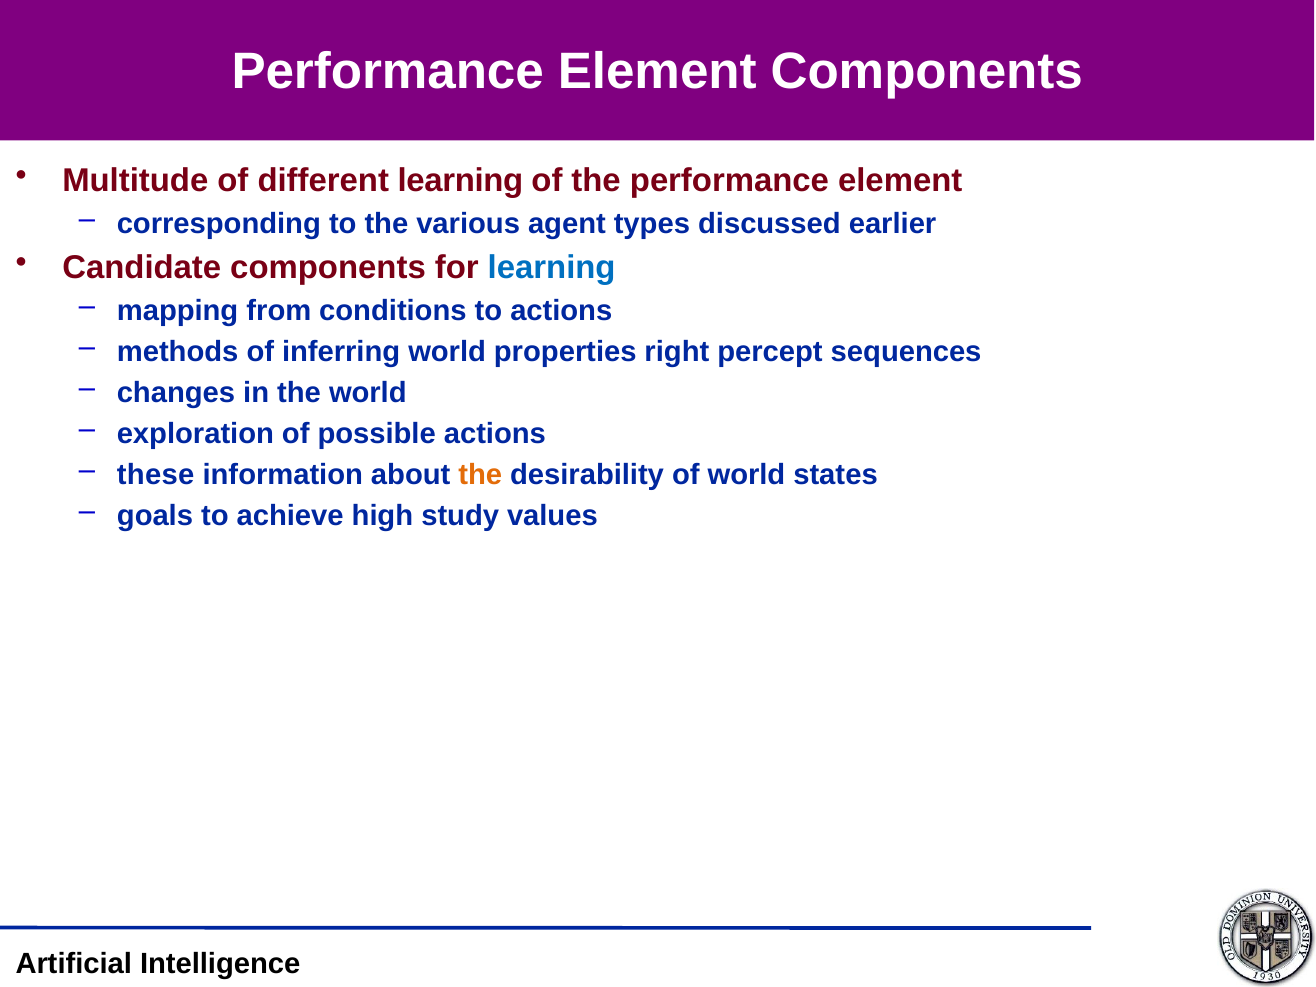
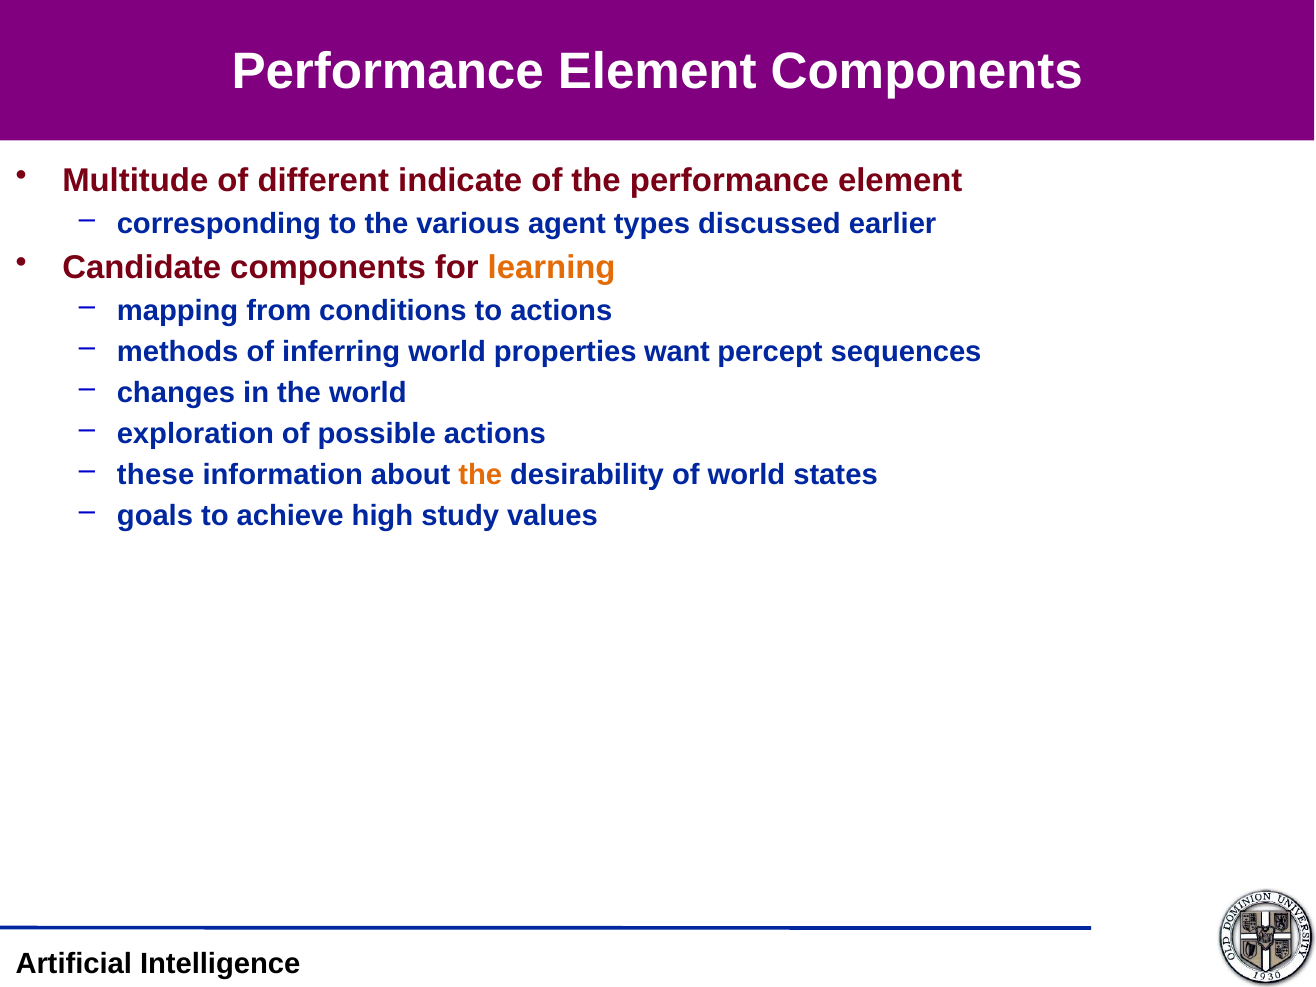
different learning: learning -> indicate
learning at (552, 268) colour: blue -> orange
right: right -> want
